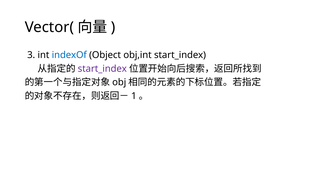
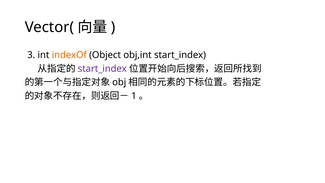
indexOf colour: blue -> orange
